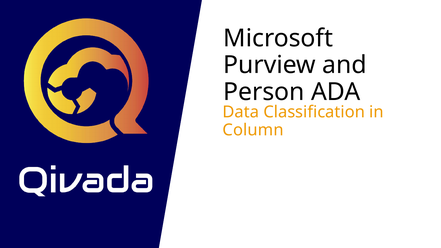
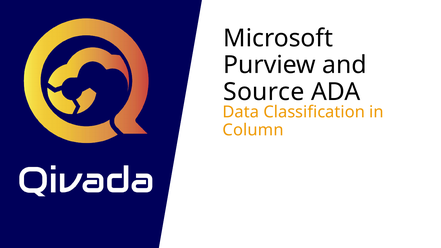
Person: Person -> Source
